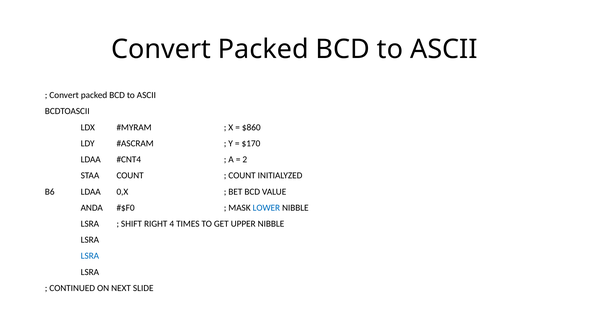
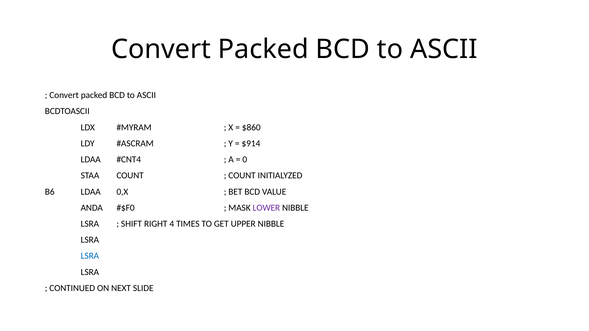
$170: $170 -> $914
2: 2 -> 0
LOWER colour: blue -> purple
